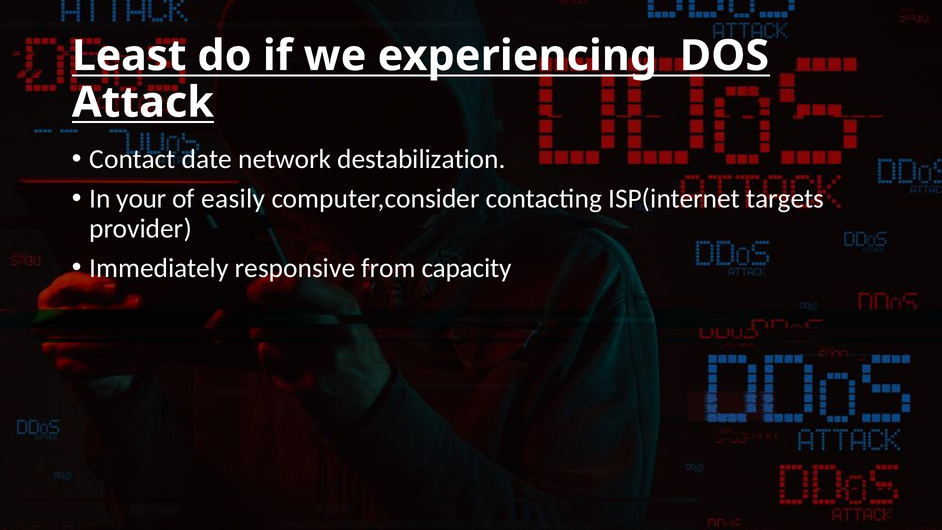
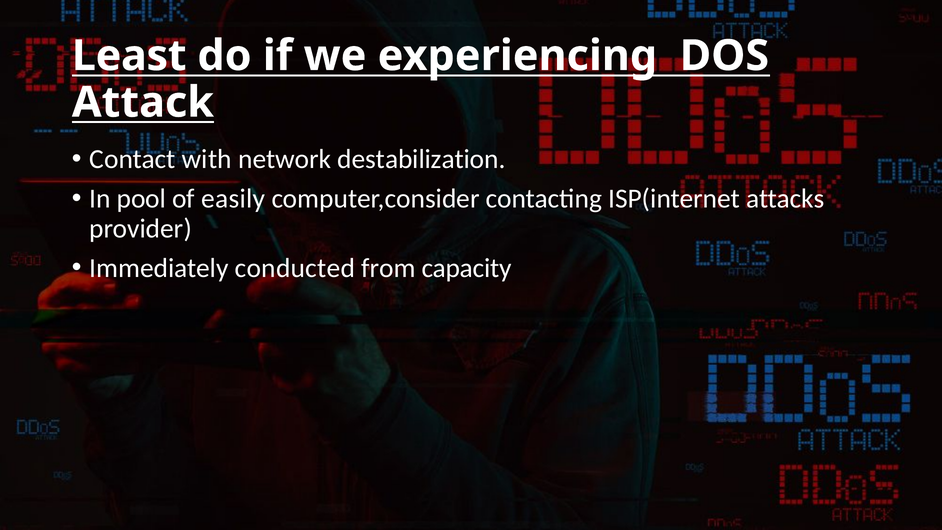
date: date -> with
your: your -> pool
targets: targets -> attacks
responsive: responsive -> conducted
